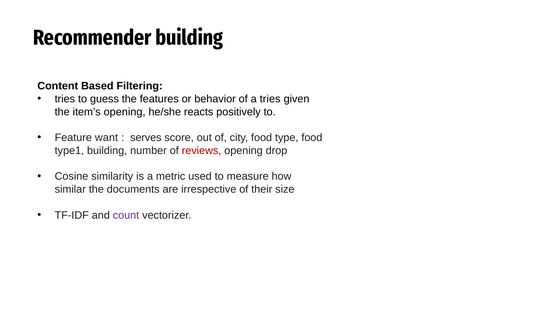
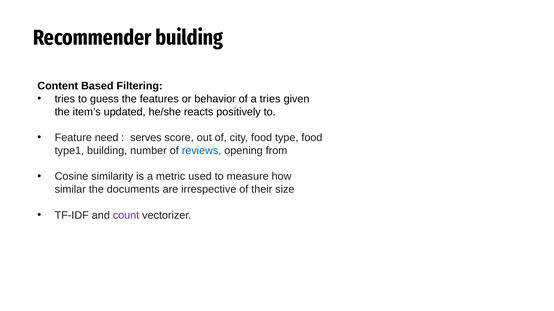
item’s opening: opening -> updated
want: want -> need
reviews colour: red -> blue
drop: drop -> from
